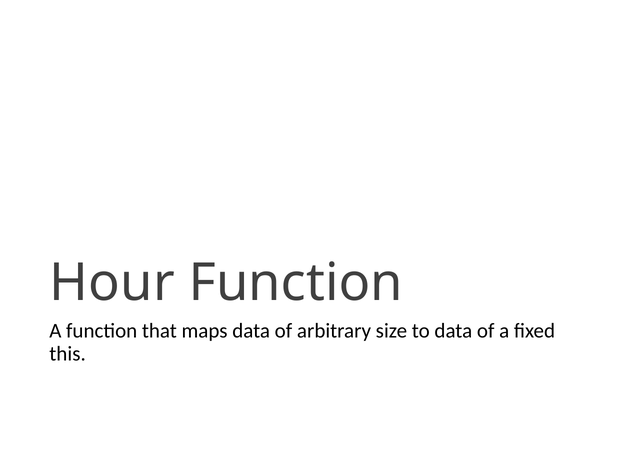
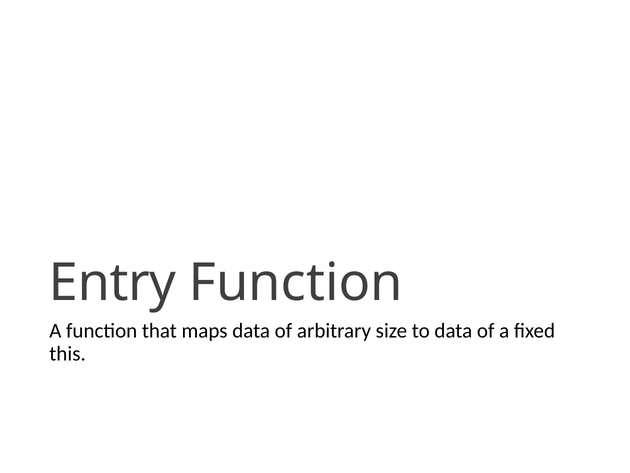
Hour: Hour -> Entry
